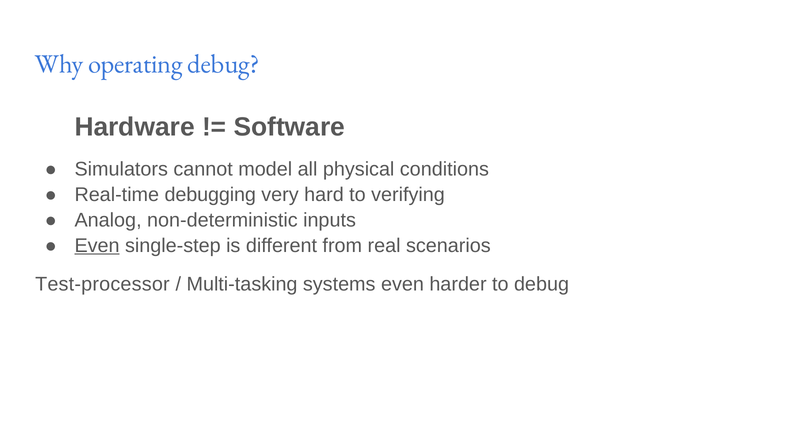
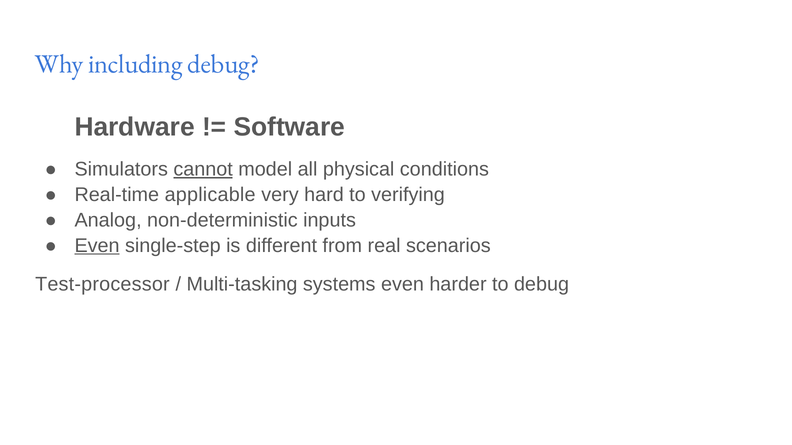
operating: operating -> including
cannot underline: none -> present
debugging: debugging -> applicable
